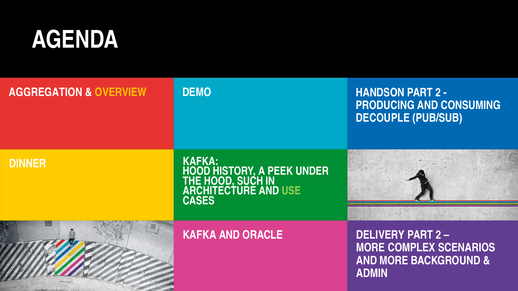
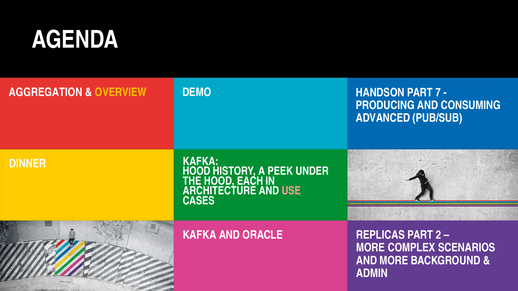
HANDSON PART 2: 2 -> 7
DECOUPLE: DECOUPLE -> ADVANCED
SUCH: SUCH -> EACH
USE colour: light green -> pink
DELIVERY: DELIVERY -> REPLICAS
